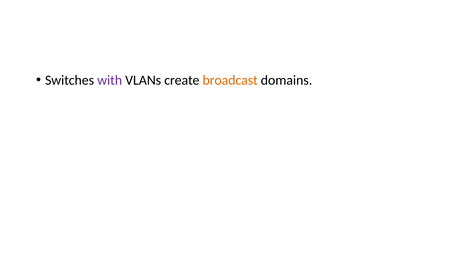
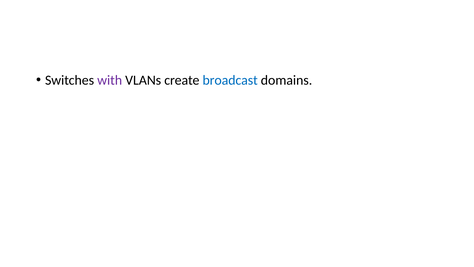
broadcast colour: orange -> blue
